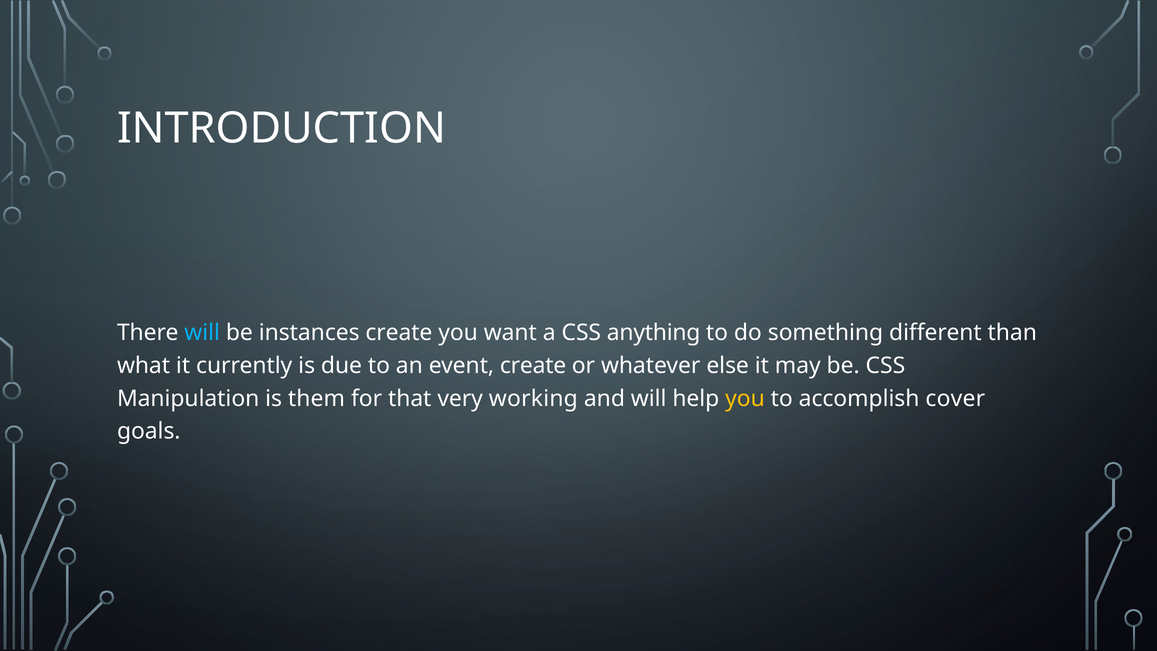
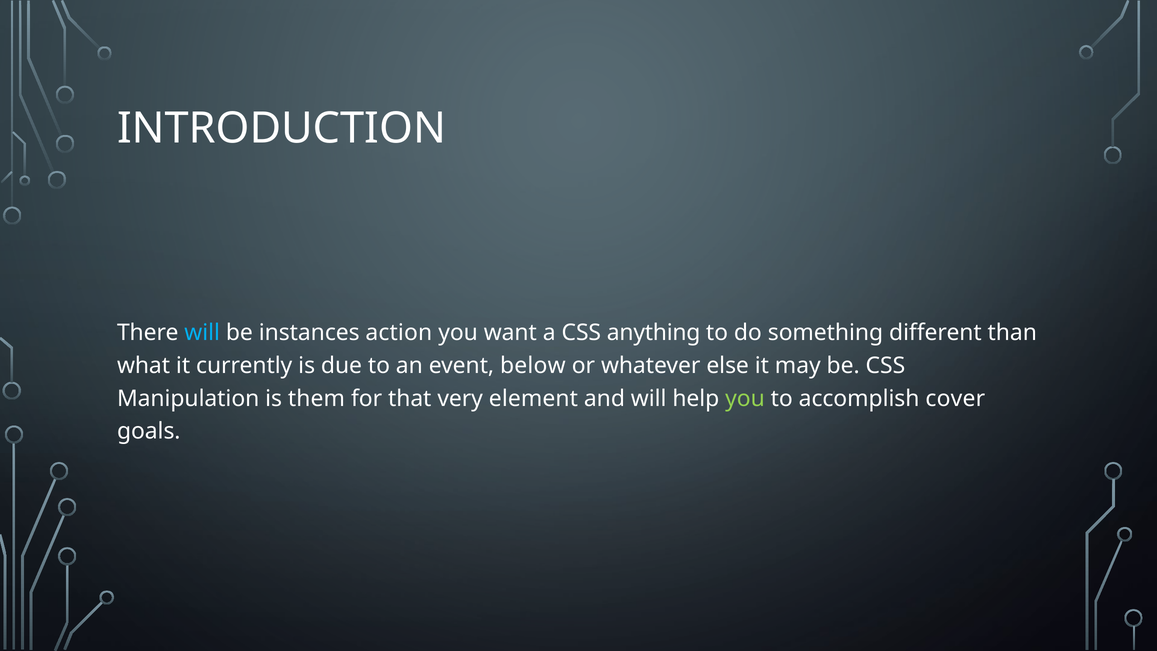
instances create: create -> action
event create: create -> below
working: working -> element
you at (745, 398) colour: yellow -> light green
